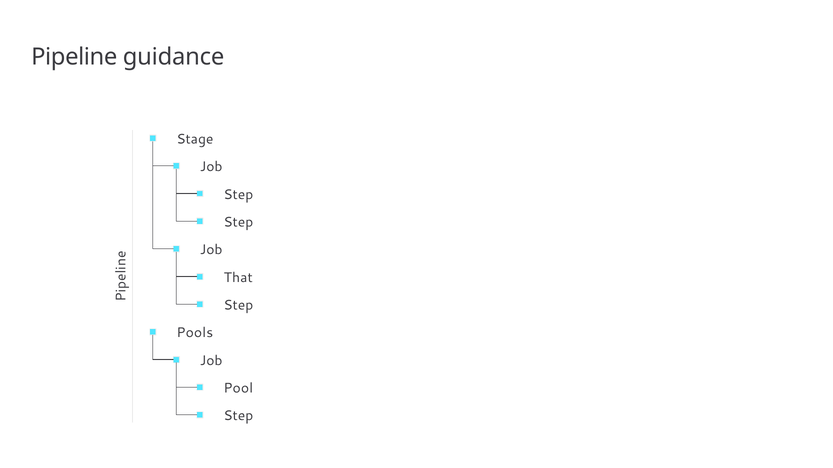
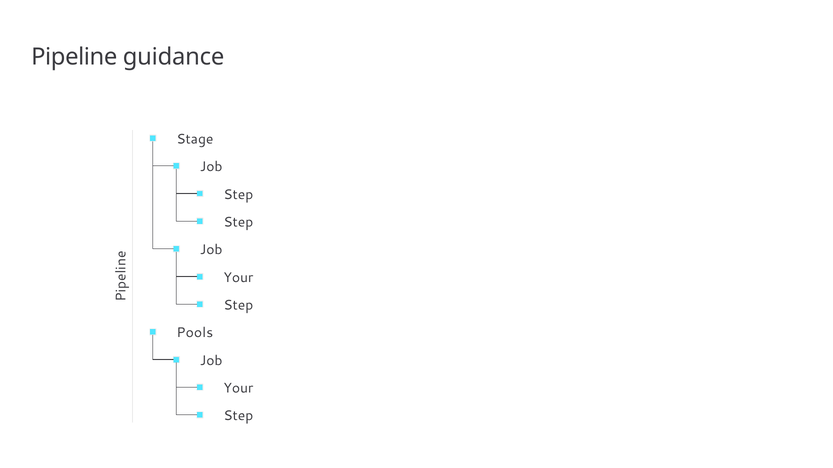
That at (238, 278): That -> Your
Pool at (238, 389): Pool -> Your
